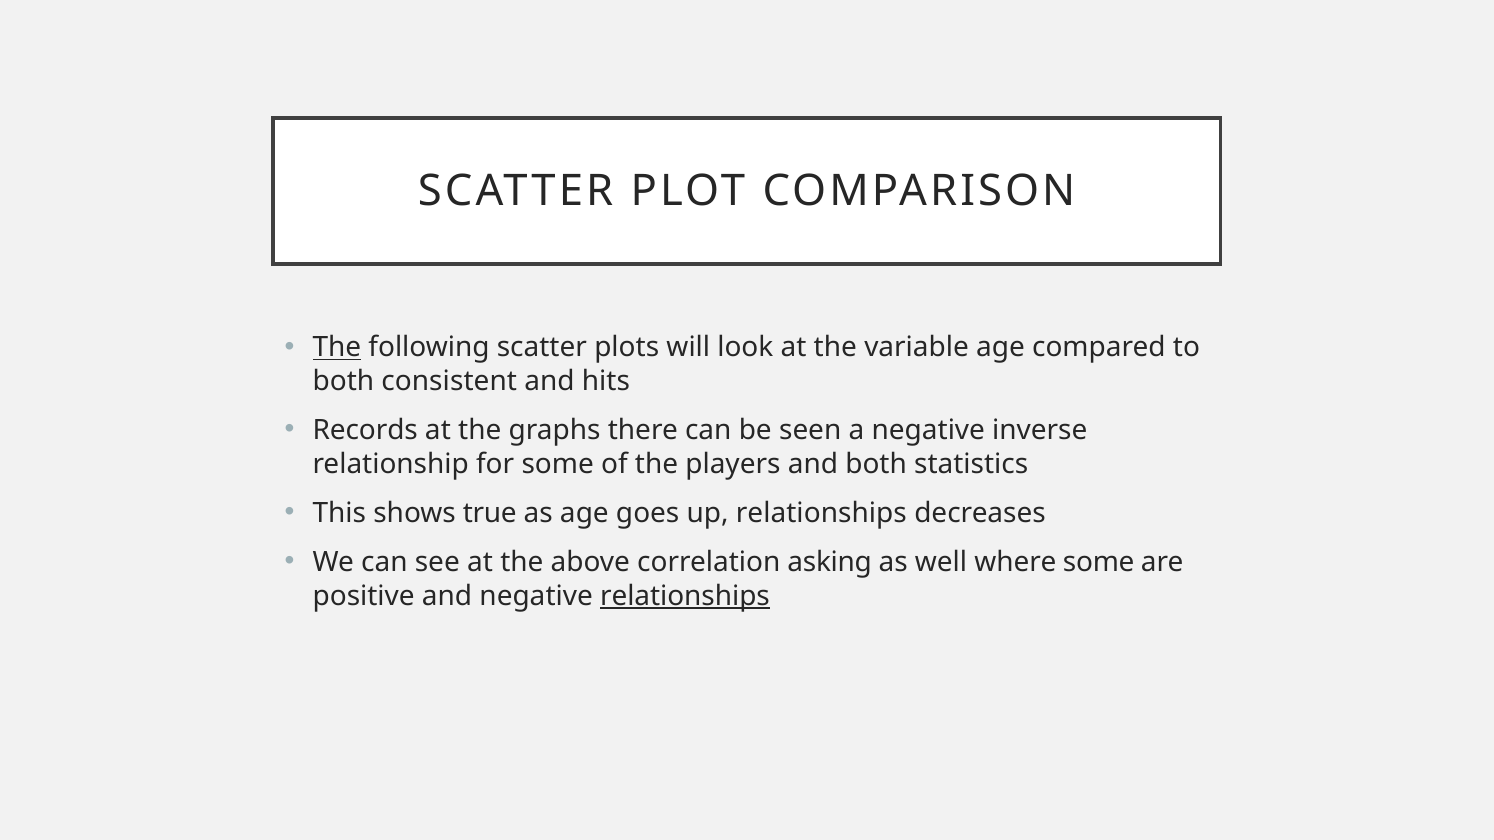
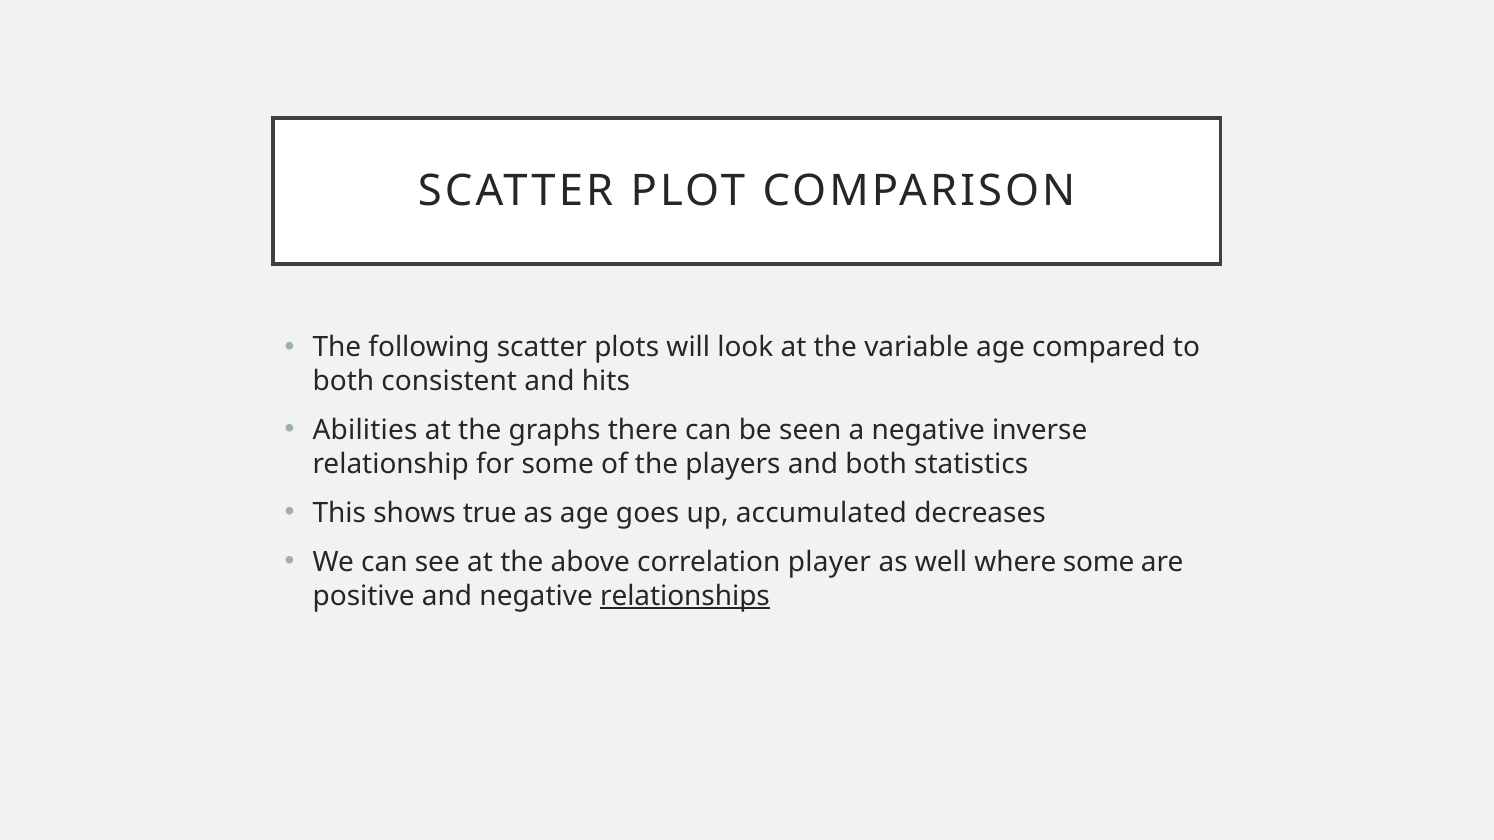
The at (337, 348) underline: present -> none
Records: Records -> Abilities
up relationships: relationships -> accumulated
asking: asking -> player
